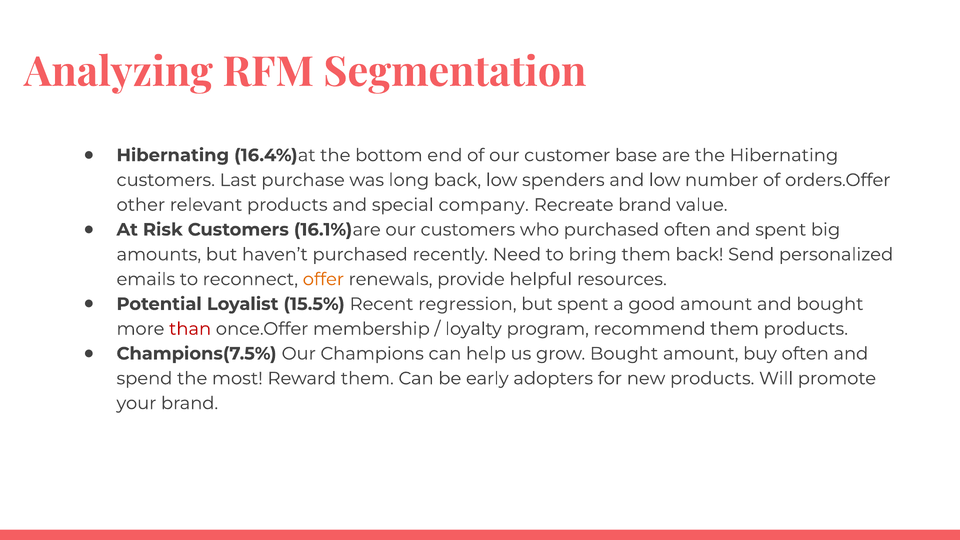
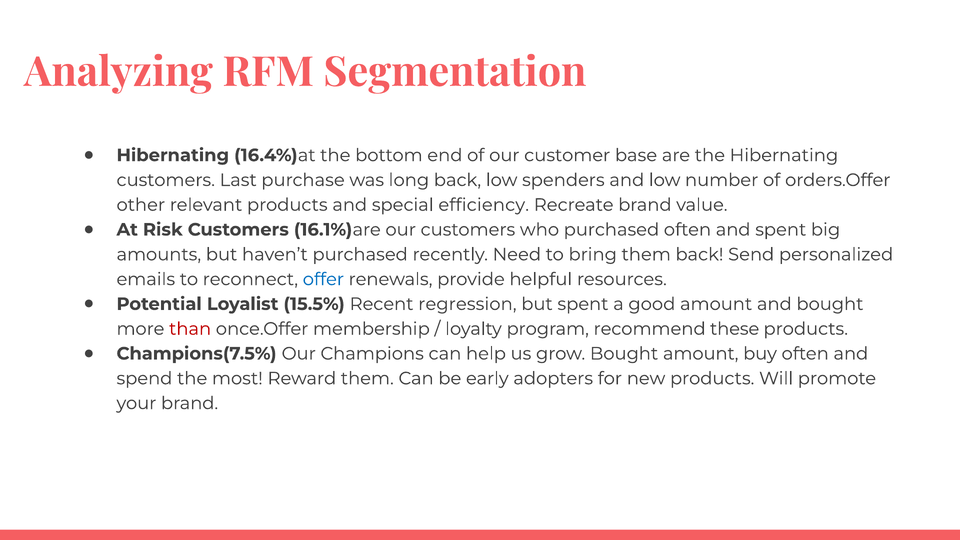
company: company -> efficiency
offer colour: orange -> blue
recommend them: them -> these
